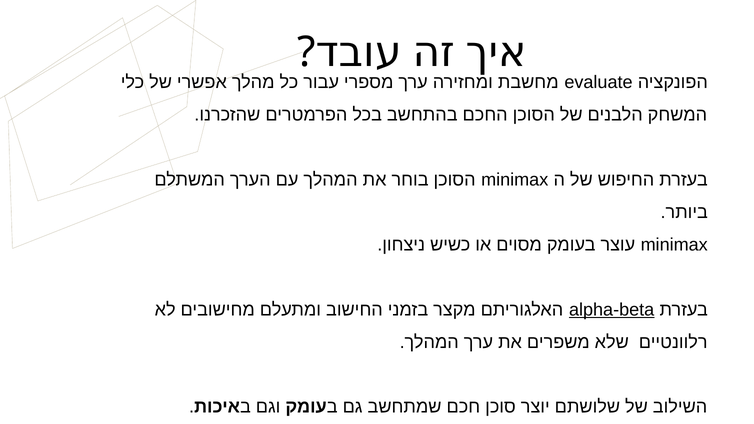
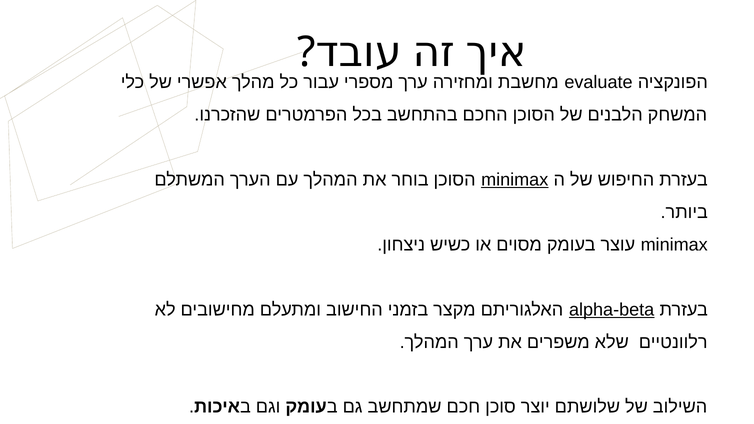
minimax at (515, 180) underline: none -> present
